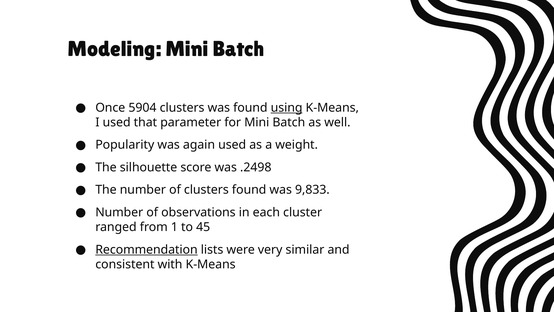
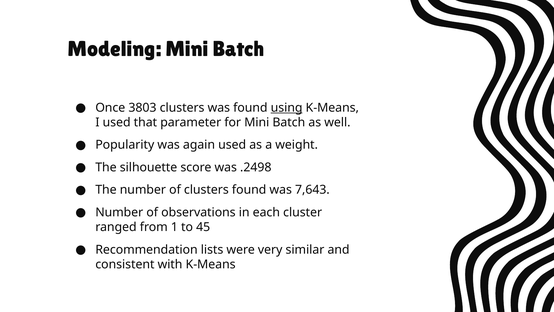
5904: 5904 -> 3803
9,833: 9,833 -> 7,643
Recommendation underline: present -> none
